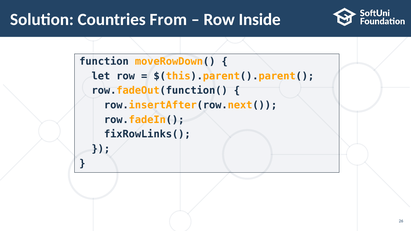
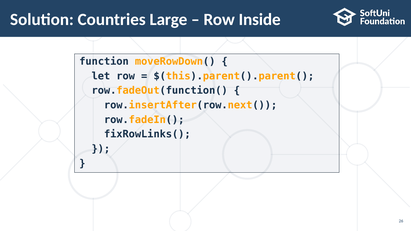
From: From -> Large
